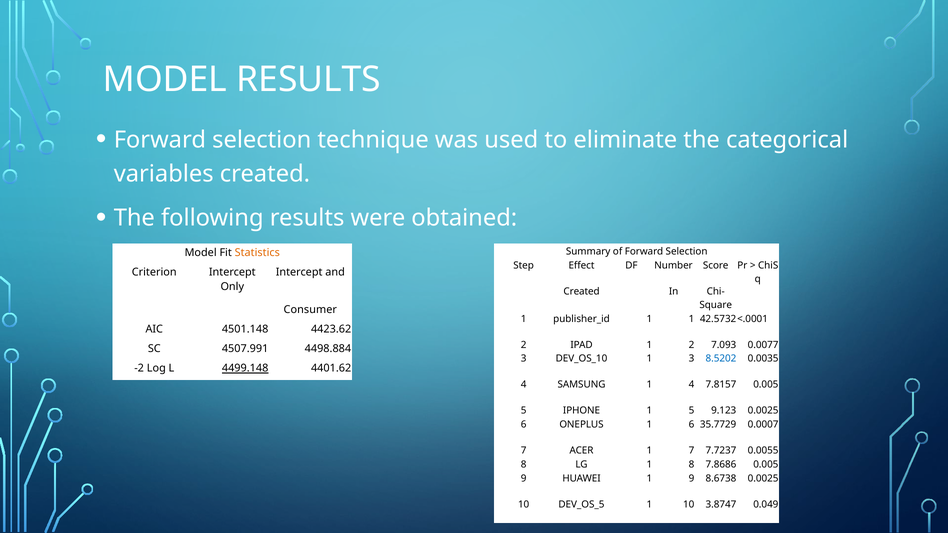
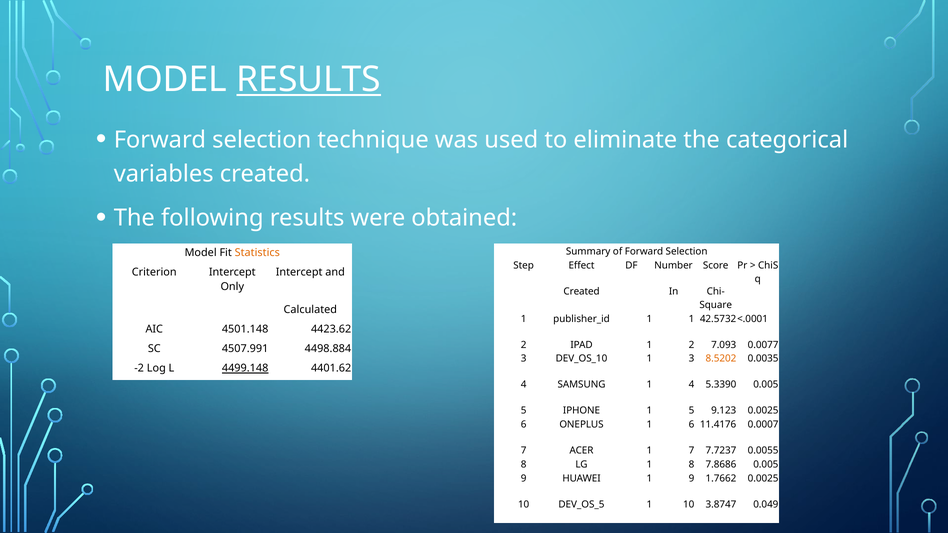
RESULTS at (309, 80) underline: none -> present
Consumer: Consumer -> Calculated
8.5202 colour: blue -> orange
7.8157: 7.8157 -> 5.3390
35.7729: 35.7729 -> 11.4176
8.6738: 8.6738 -> 1.7662
